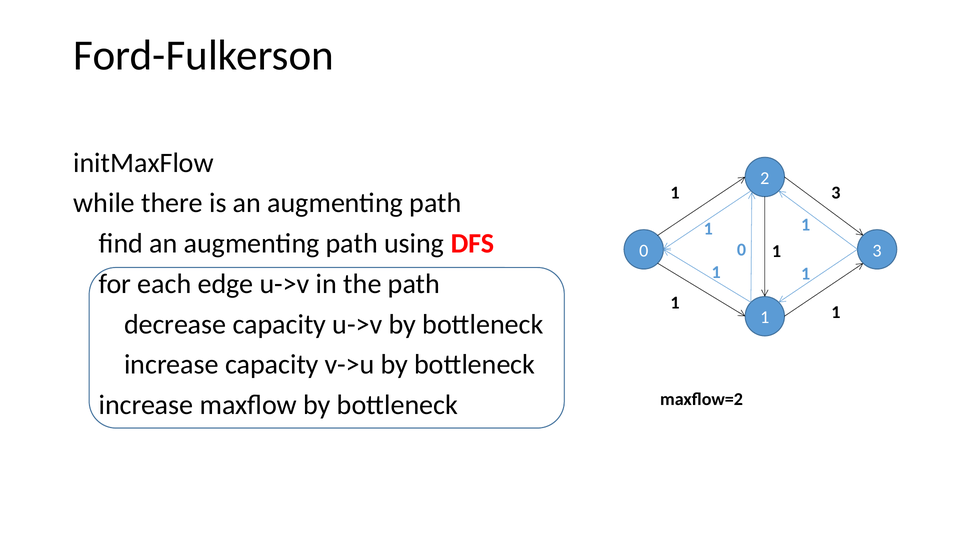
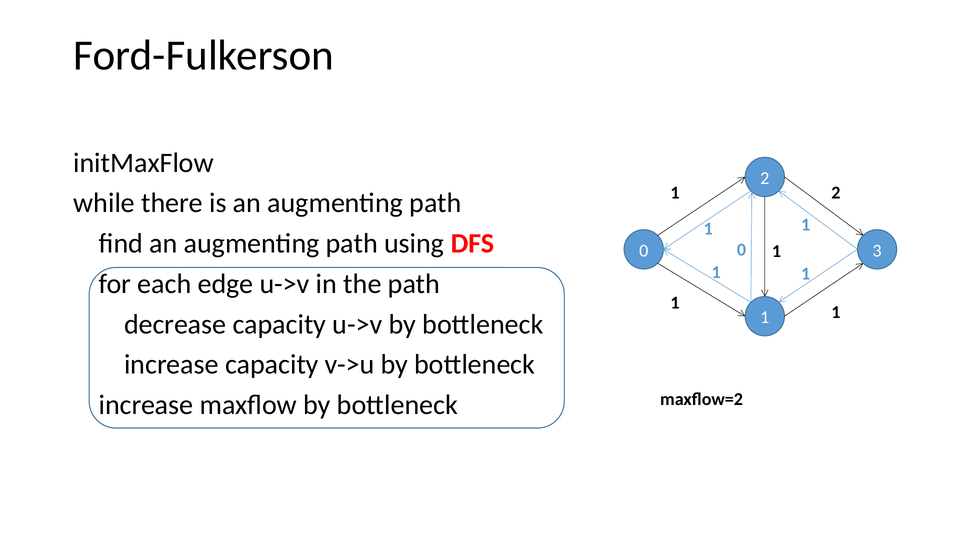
1 3: 3 -> 2
